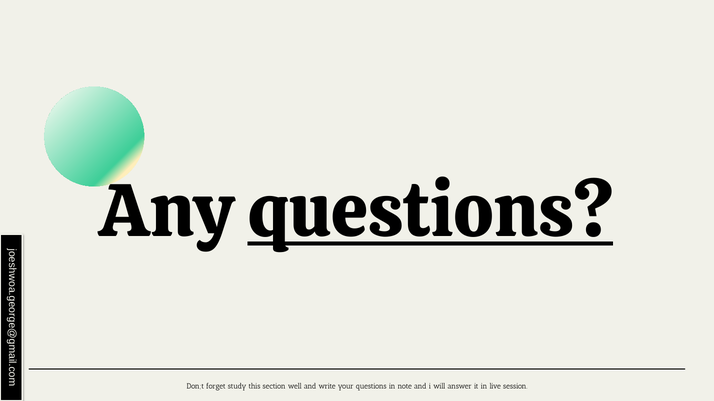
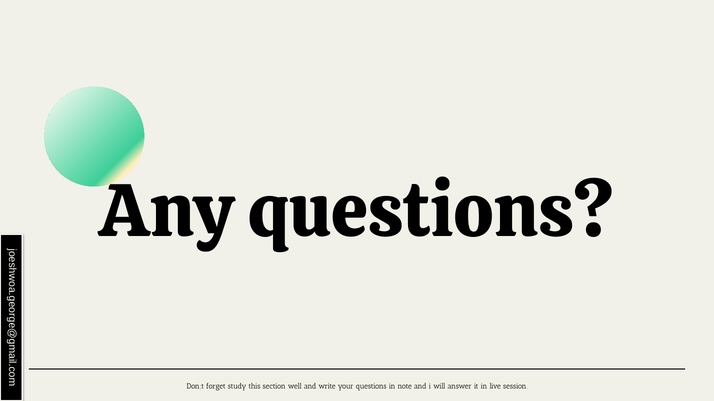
questions at (430, 212) underline: present -> none
